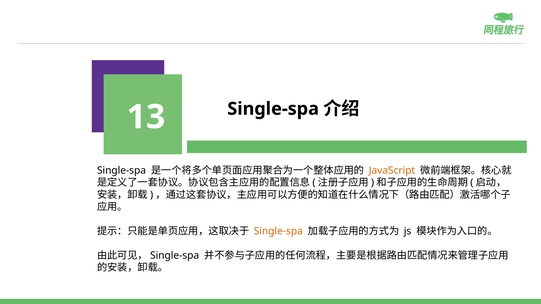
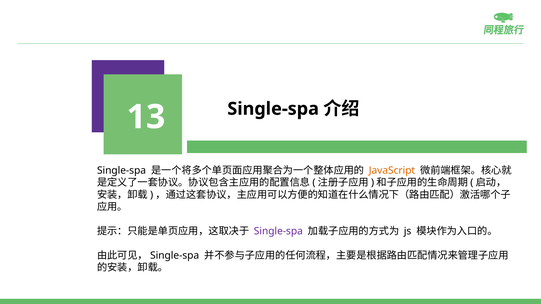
Single-spa at (278, 231) colour: orange -> purple
